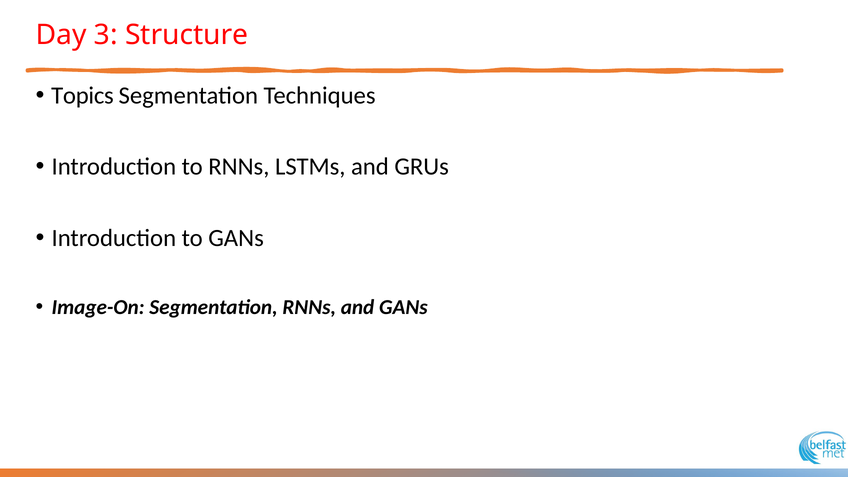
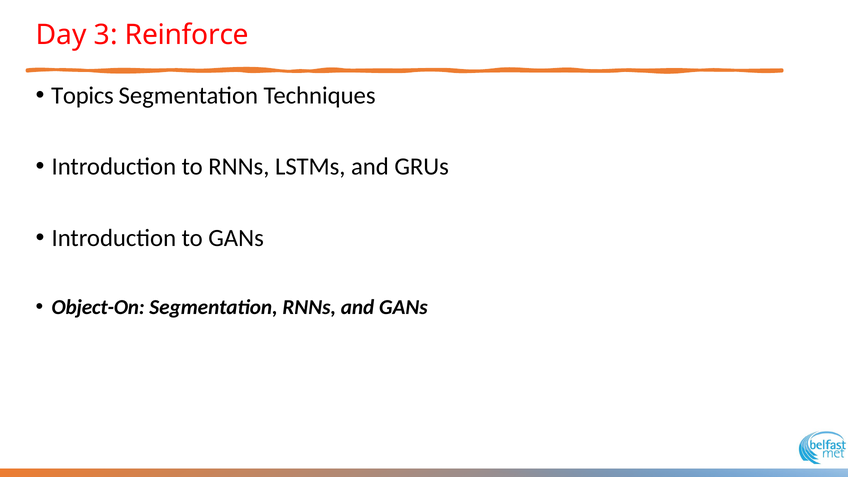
Structure: Structure -> Reinforce
Image-On: Image-On -> Object-On
